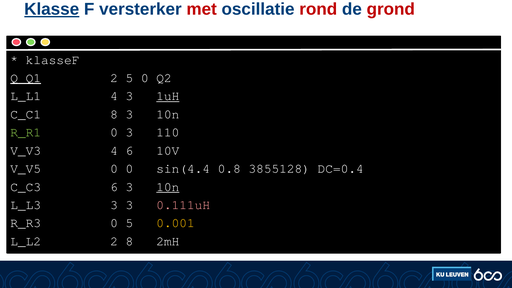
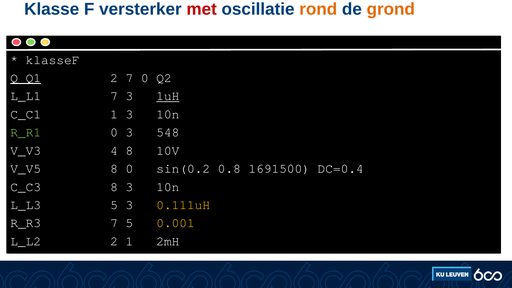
Klasse underline: present -> none
rond colour: red -> orange
grond colour: red -> orange
2 5: 5 -> 7
L_L1 4: 4 -> 7
C_C1 8: 8 -> 1
110: 110 -> 548
4 6: 6 -> 8
V_V5 0: 0 -> 8
sin(4.4: sin(4.4 -> sin(0.2
3855128: 3855128 -> 1691500
C_C3 6: 6 -> 8
10n at (168, 187) underline: present -> none
L_L3 3: 3 -> 5
0.111uH colour: pink -> yellow
R_R3 0: 0 -> 7
2 8: 8 -> 1
